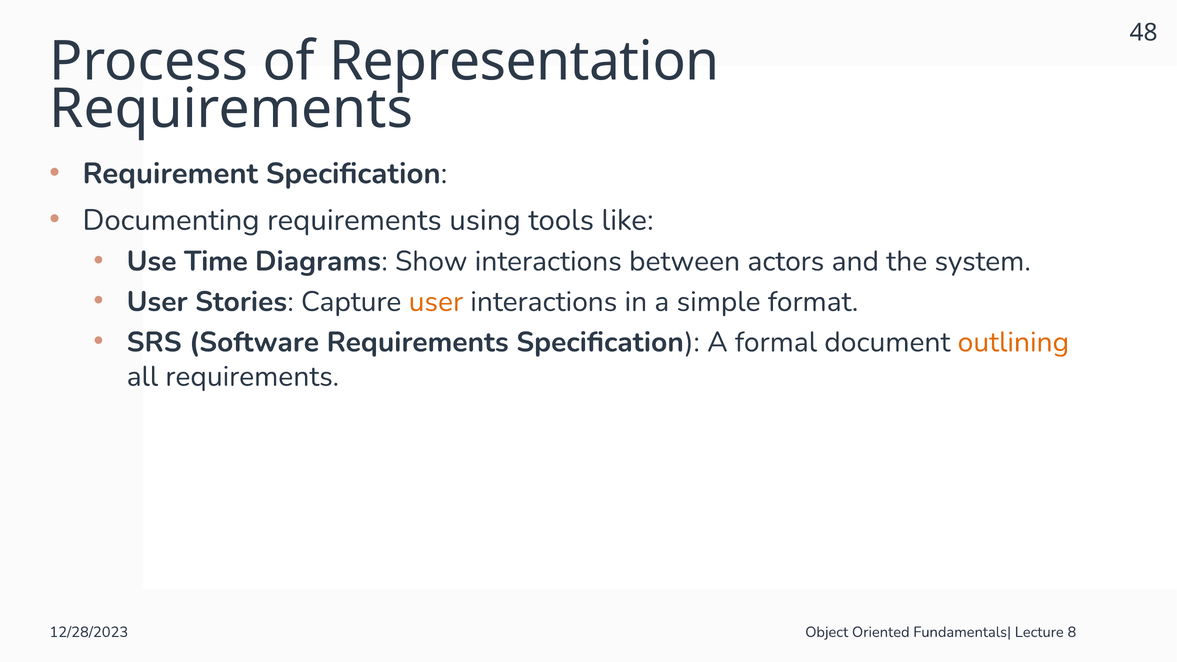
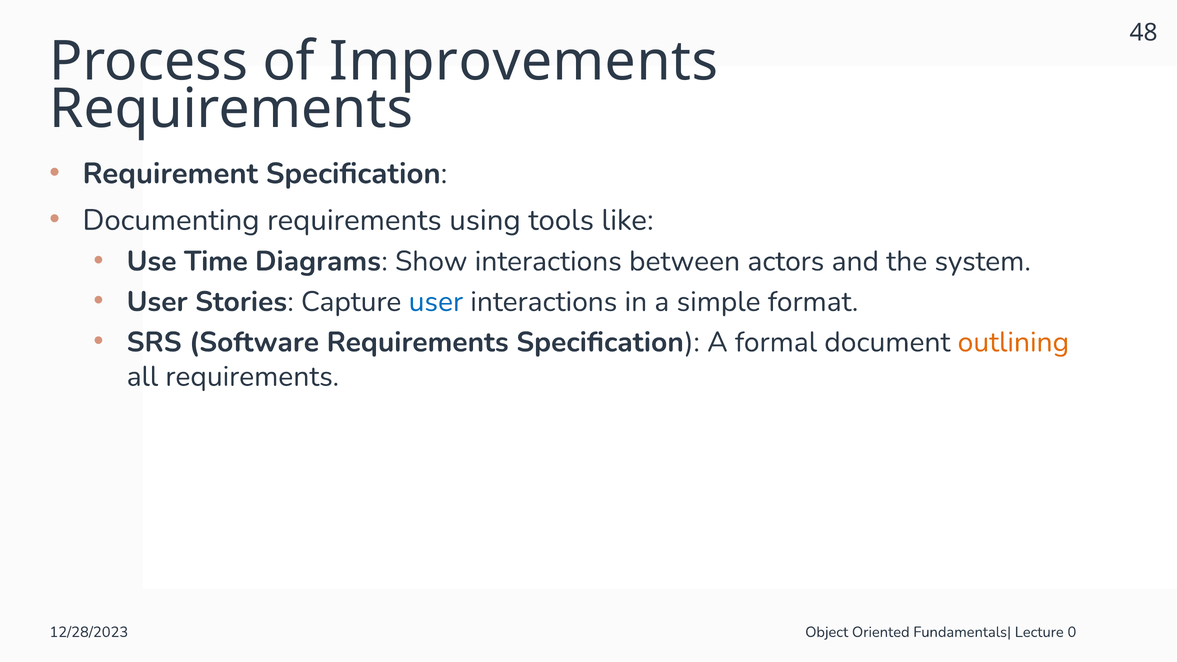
Representation: Representation -> Improvements
user at (436, 302) colour: orange -> blue
8: 8 -> 0
